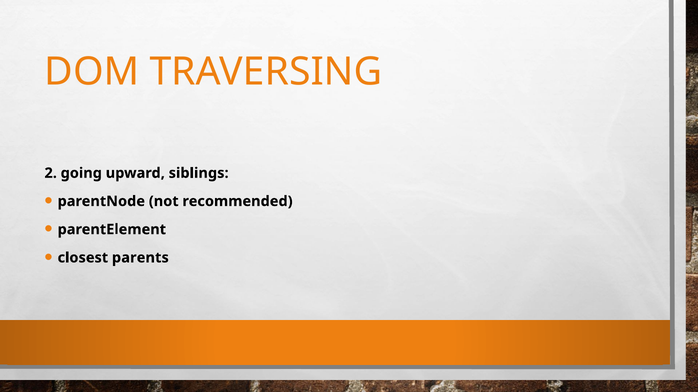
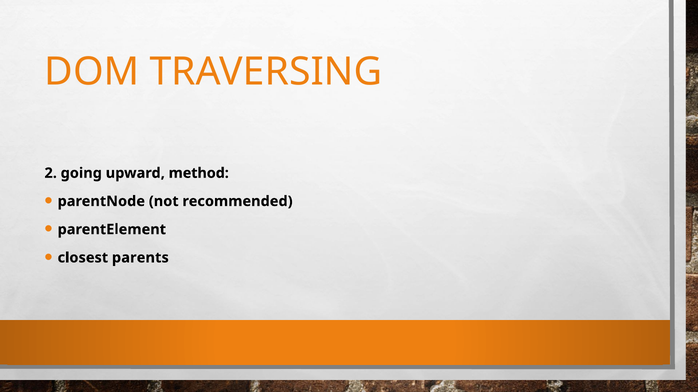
siblings: siblings -> method
